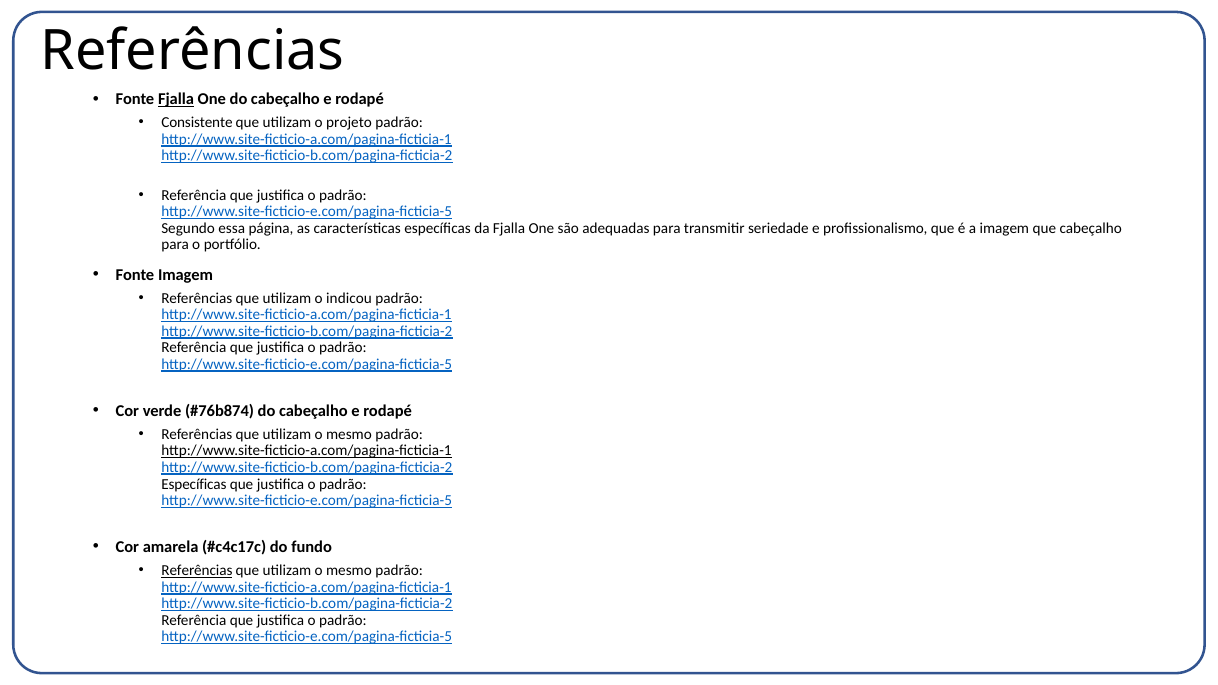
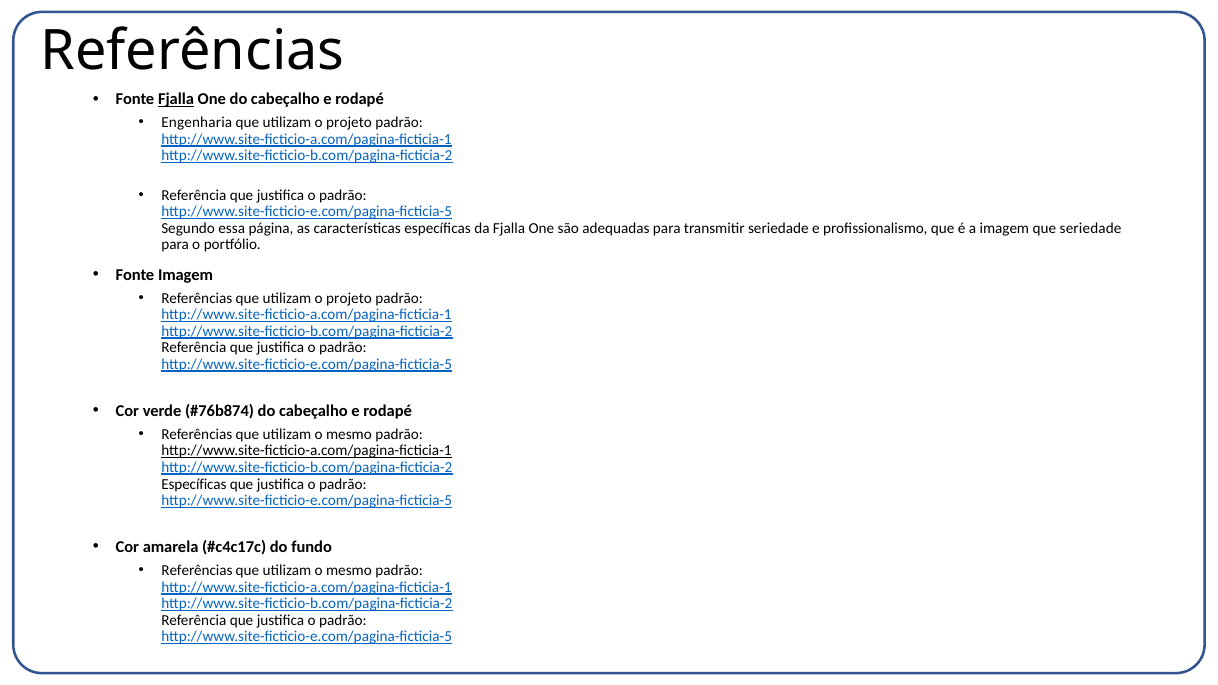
Consistente: Consistente -> Engenharia
que cabeçalho: cabeçalho -> seriedade
indicou at (349, 298): indicou -> projeto
Referências at (197, 571) underline: present -> none
